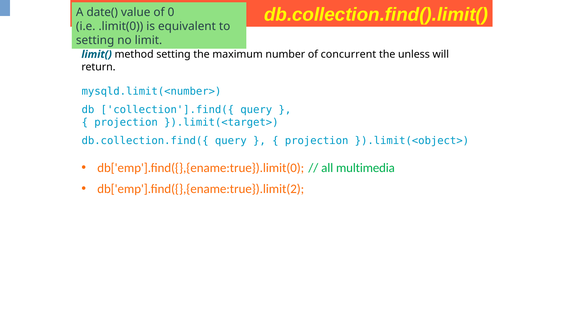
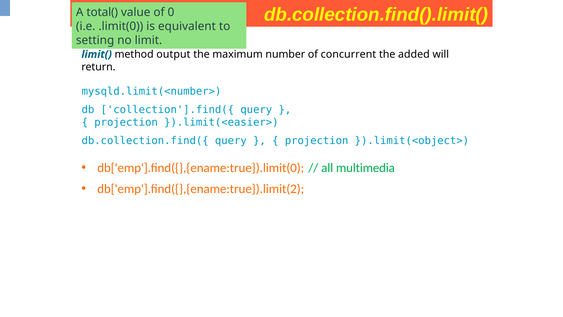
date(: date( -> total(
method setting: setting -> output
unless: unless -> added
}).limit(<target>: }).limit(<target> -> }).limit(<easier>
